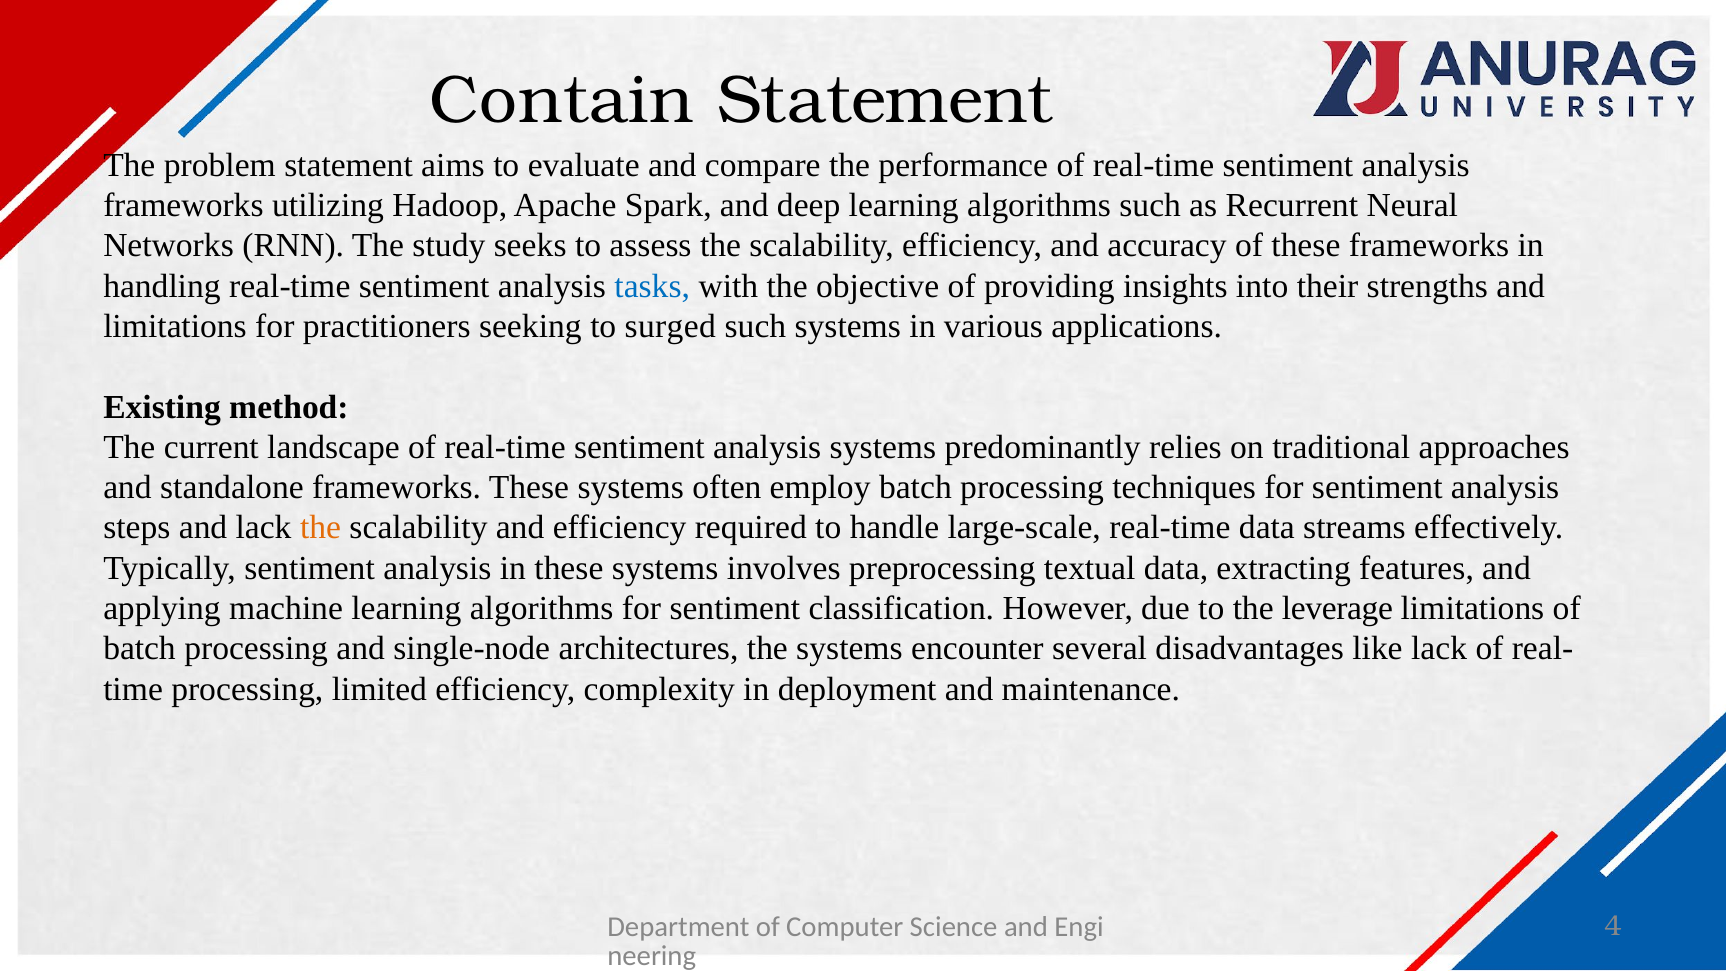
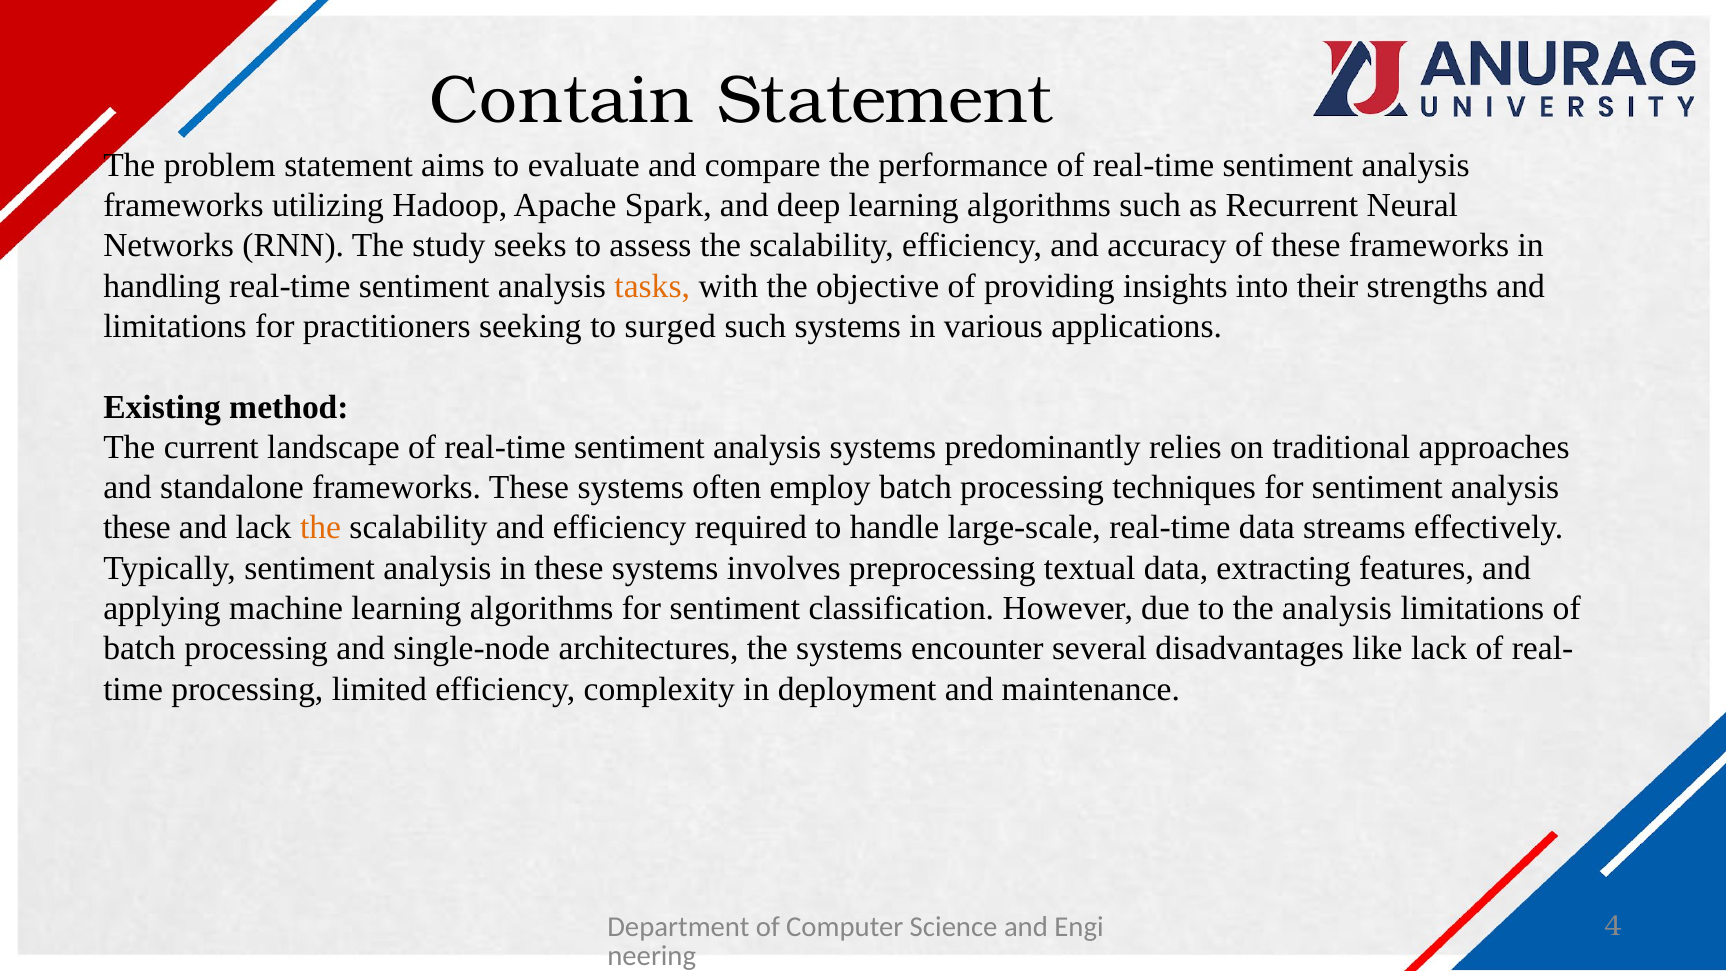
tasks colour: blue -> orange
steps at (137, 528): steps -> these
the leverage: leverage -> analysis
